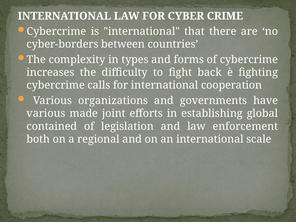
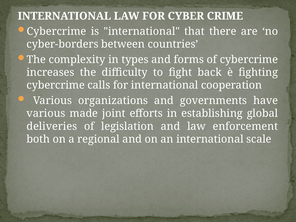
contained: contained -> deliveries
